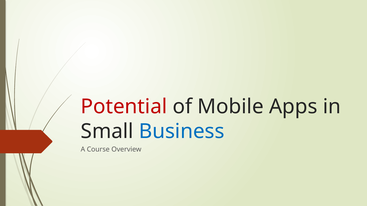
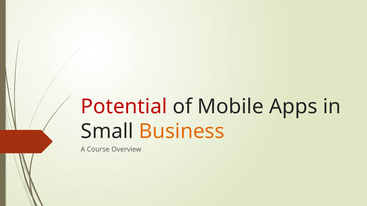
Business colour: blue -> orange
